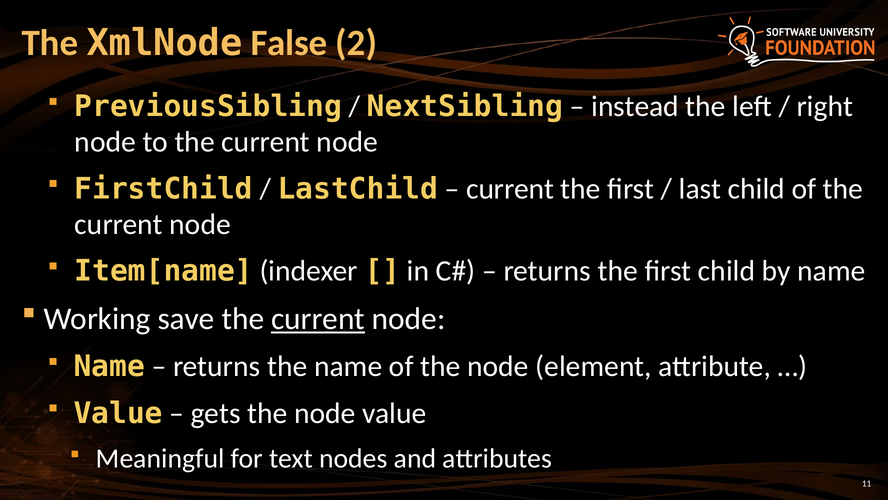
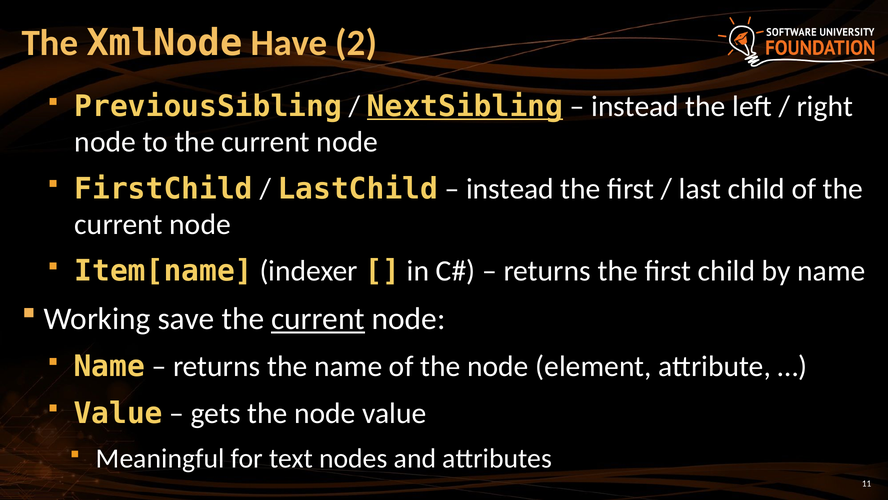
False: False -> Have
NextSibling underline: none -> present
current at (510, 189): current -> instead
